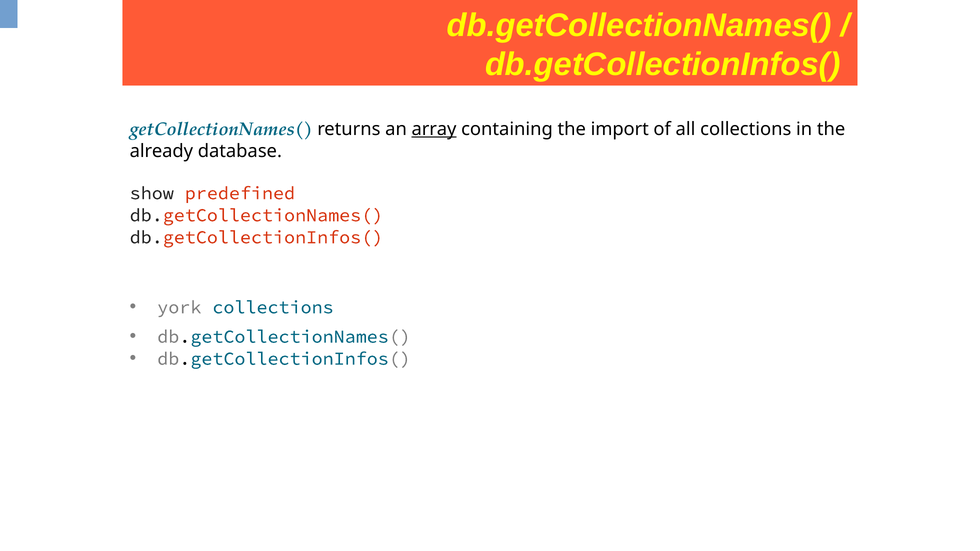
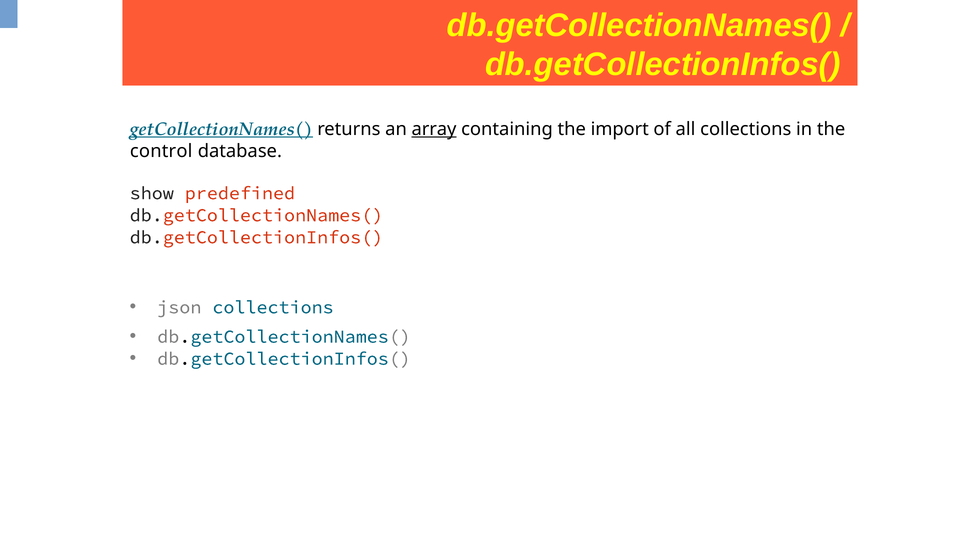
getCollectionNames( underline: none -> present
already: already -> control
york: york -> json
